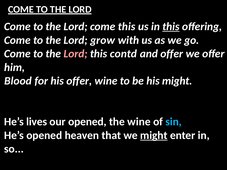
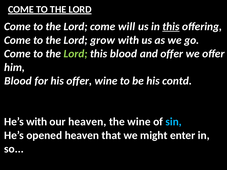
come this: this -> will
Lord at (76, 54) colour: pink -> light green
this contd: contd -> blood
his might: might -> contd
He’s lives: lives -> with
our opened: opened -> heaven
might at (154, 136) underline: present -> none
